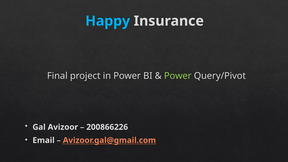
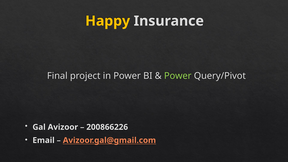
Happy colour: light blue -> yellow
